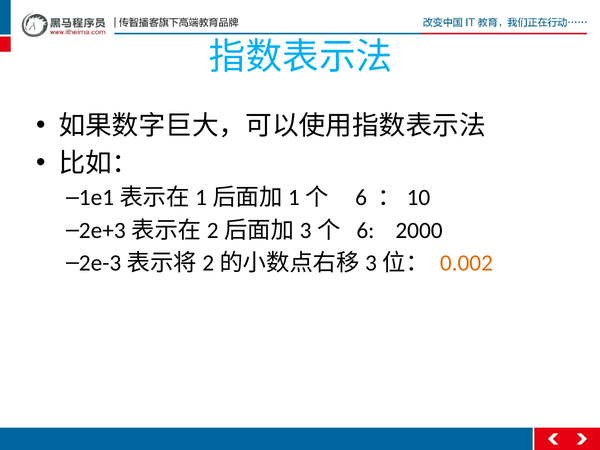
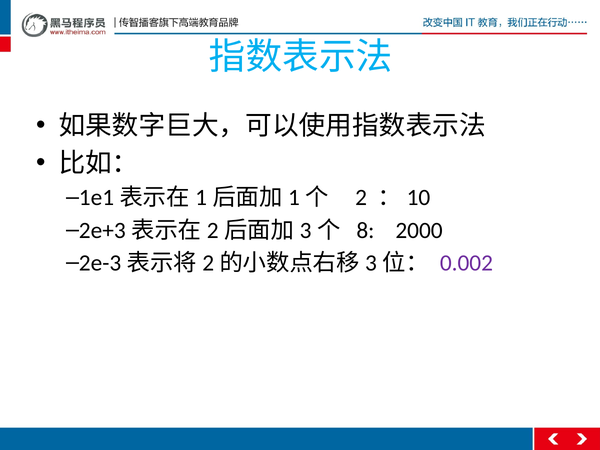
6 at (361, 198): 6 -> 2
6 at (365, 230): 6 -> 8
0.002 colour: orange -> purple
